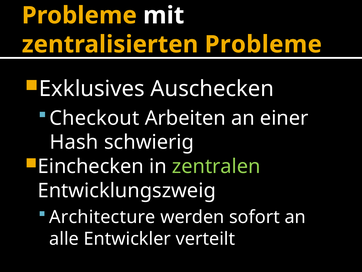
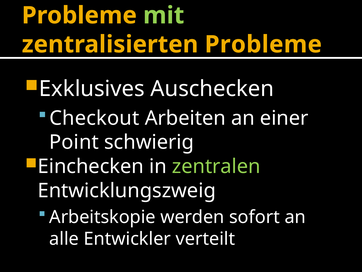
mit colour: white -> light green
Hash: Hash -> Point
Architecture: Architecture -> Arbeitskopie
